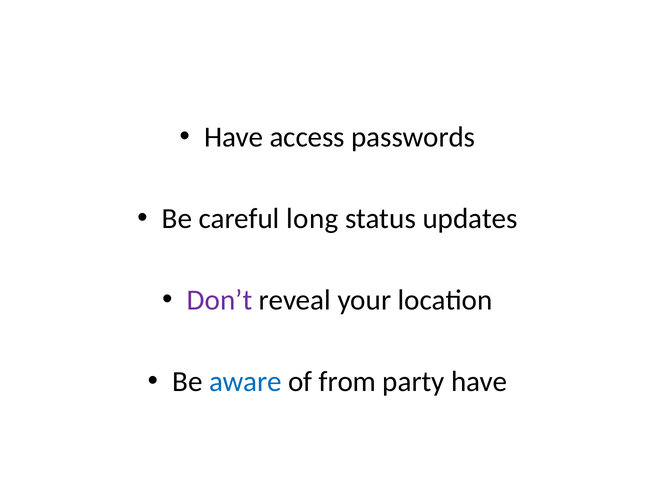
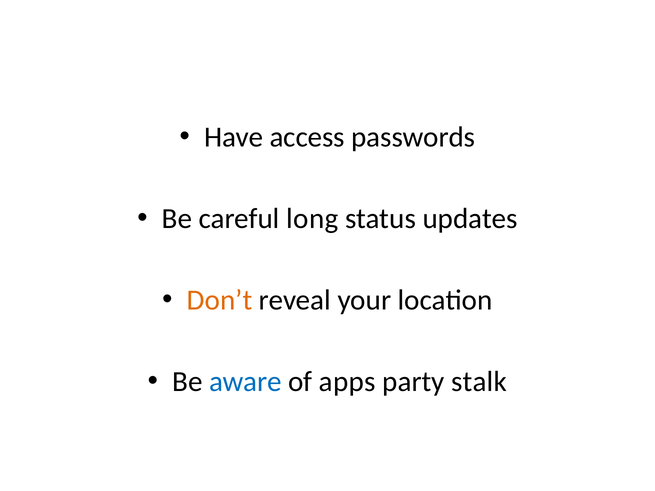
Don’t colour: purple -> orange
from: from -> apps
party have: have -> stalk
